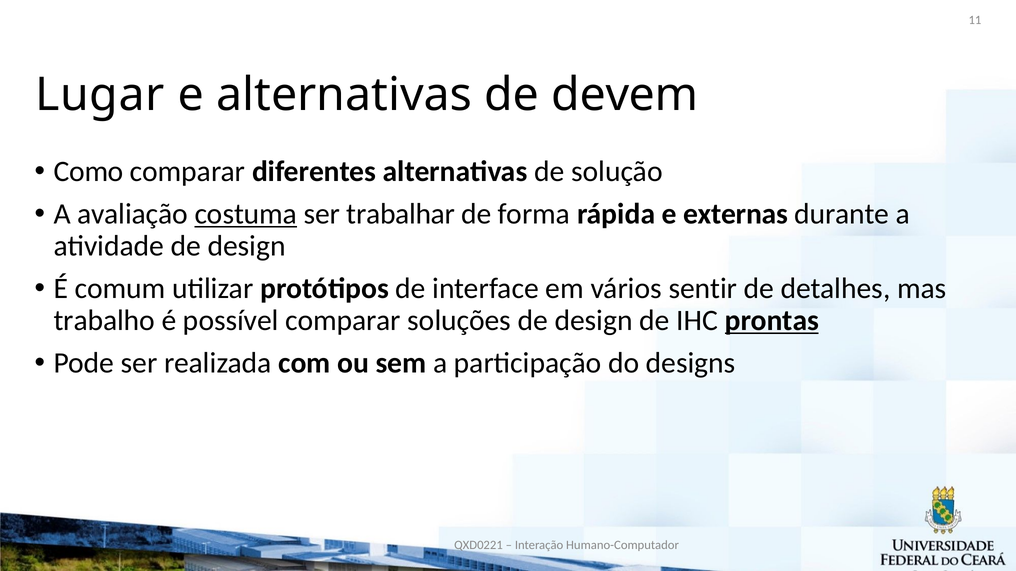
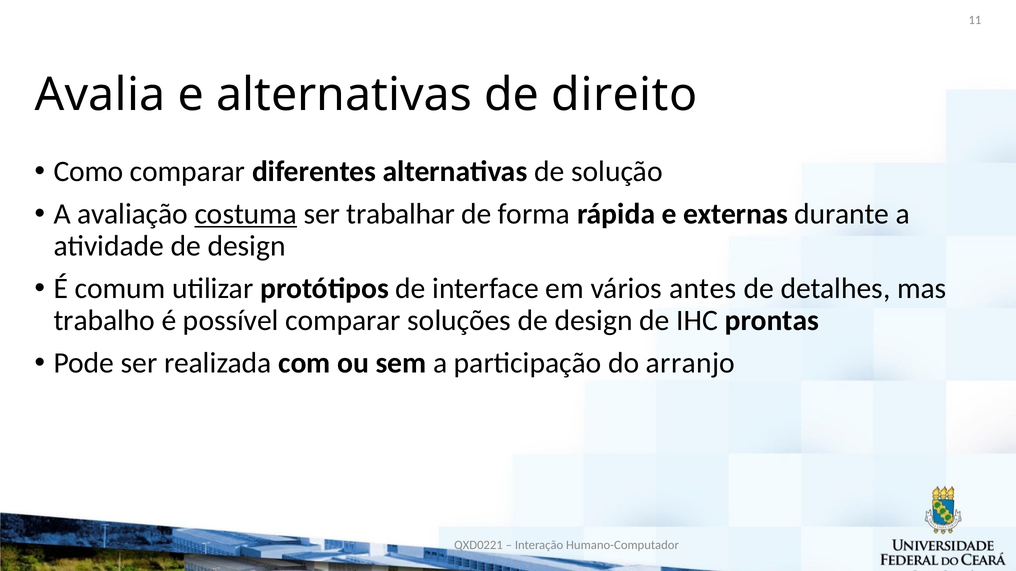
Lugar: Lugar -> Avalia
devem: devem -> direito
sentir: sentir -> antes
prontas underline: present -> none
designs: designs -> arranjo
